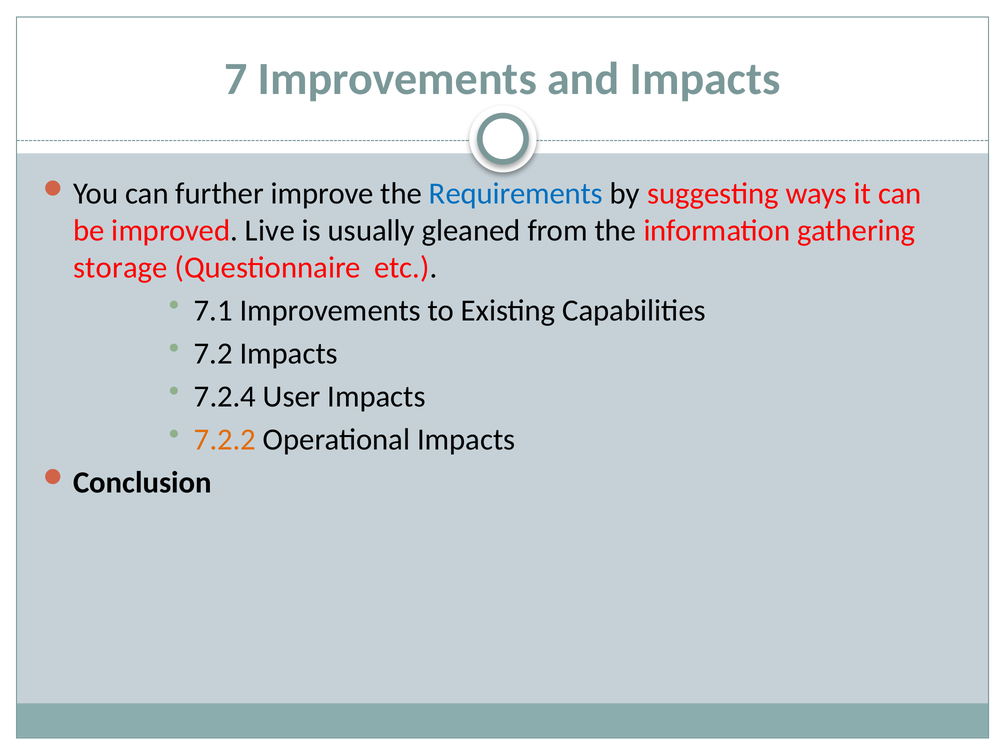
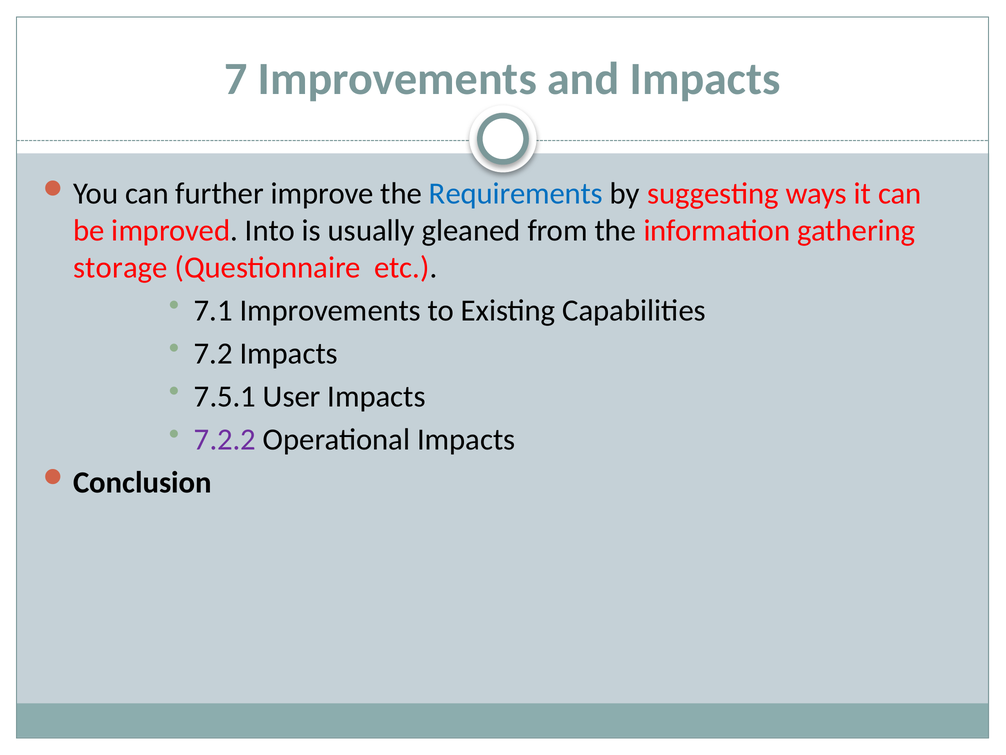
Live: Live -> Into
7.2.4: 7.2.4 -> 7.5.1
7.2.2 colour: orange -> purple
